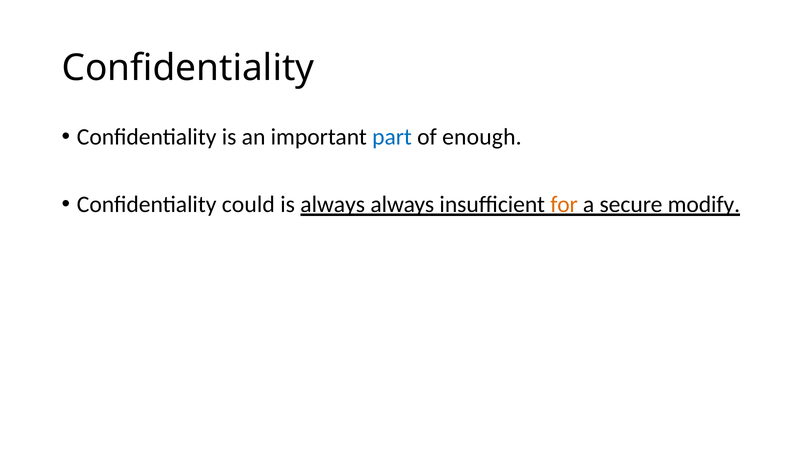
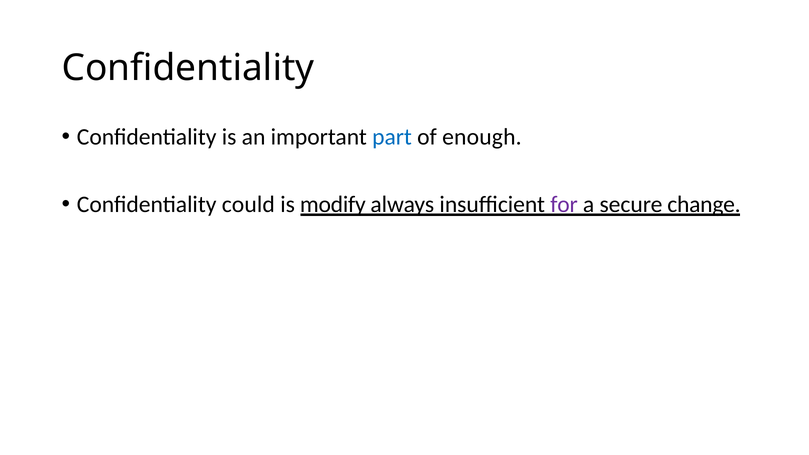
is always: always -> modify
for colour: orange -> purple
modify: modify -> change
